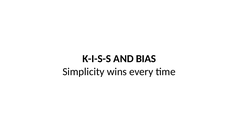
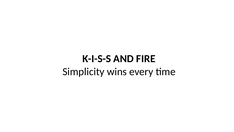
BIAS: BIAS -> FIRE
